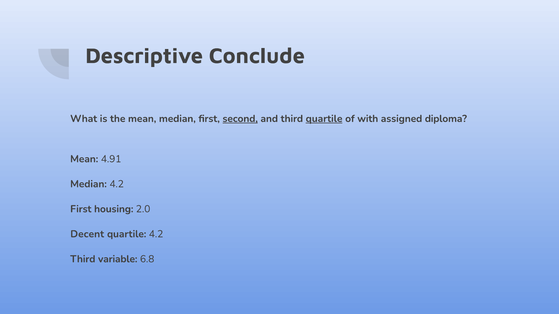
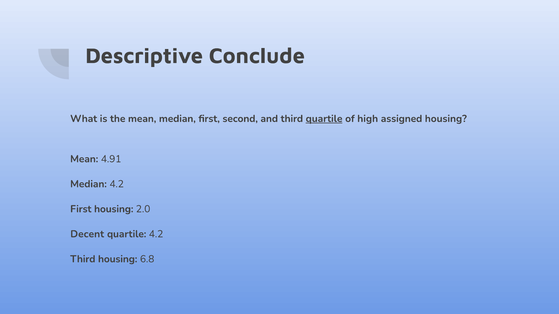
second underline: present -> none
with: with -> high
assigned diploma: diploma -> housing
Third variable: variable -> housing
